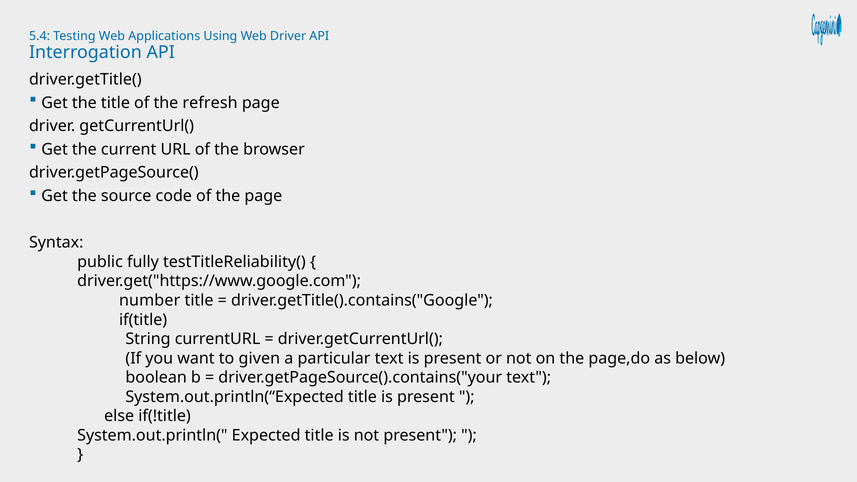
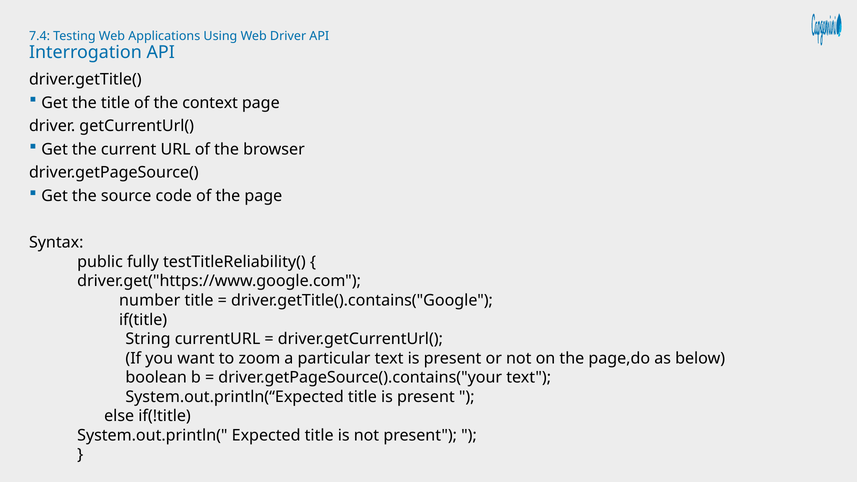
5.4: 5.4 -> 7.4
refresh: refresh -> context
given: given -> zoom
